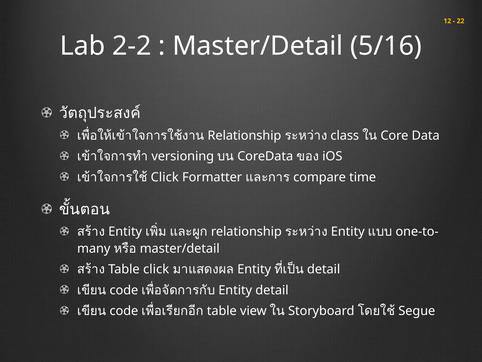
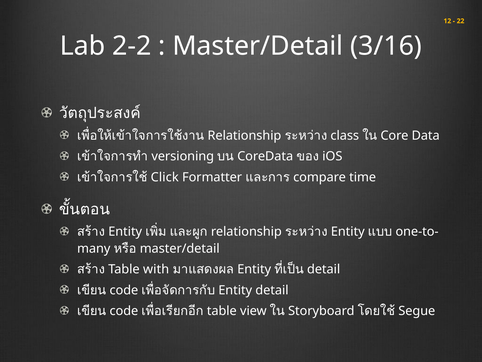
5/16: 5/16 -> 3/16
Table click: click -> with
